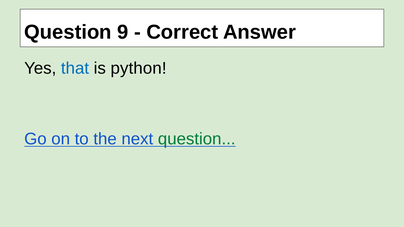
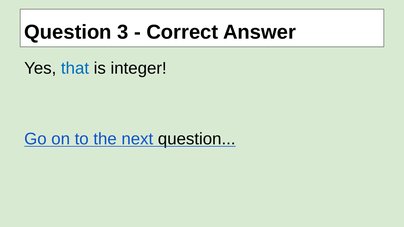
9: 9 -> 3
python: python -> integer
question at (197, 139) colour: green -> black
